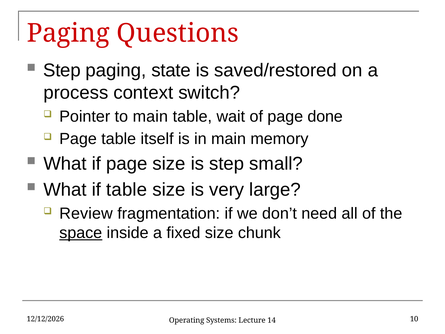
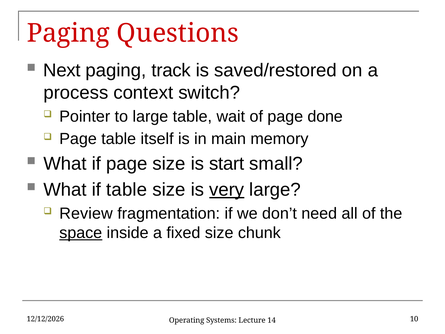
Step at (62, 70): Step -> Next
state: state -> track
to main: main -> large
is step: step -> start
very underline: none -> present
